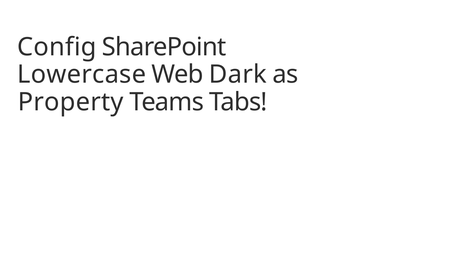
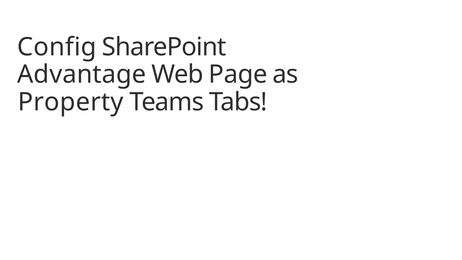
Lowercase: Lowercase -> Advantage
Dark: Dark -> Page
